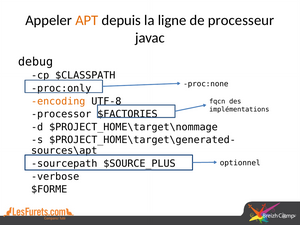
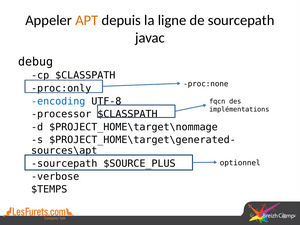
de processeur: processeur -> sourcepath
encoding colour: orange -> blue
processor $FACTORIES: $FACTORIES -> $CLASSPATH
$FORME: $FORME -> $TEMPS
